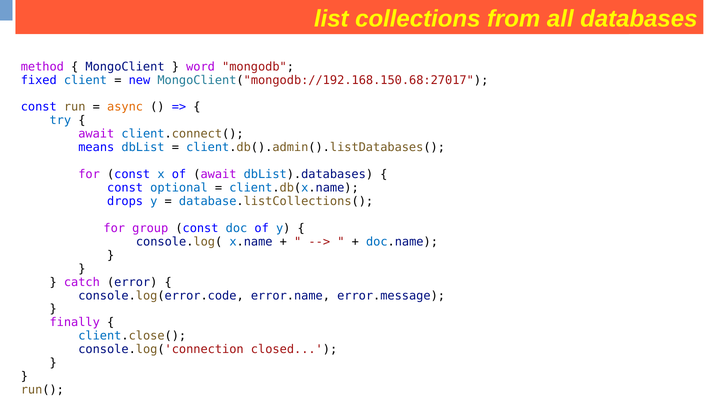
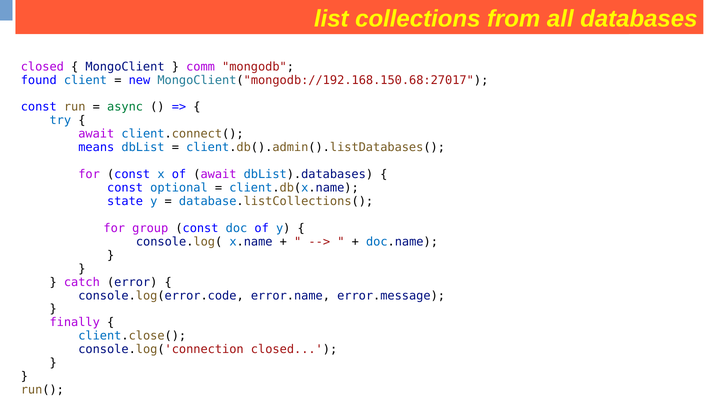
method at (42, 67): method -> closed
word: word -> comm
fixed: fixed -> found
async colour: orange -> green
drops: drops -> state
